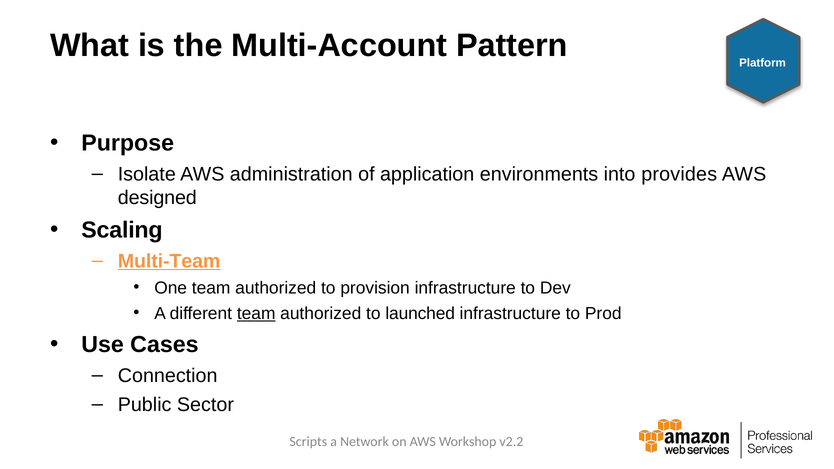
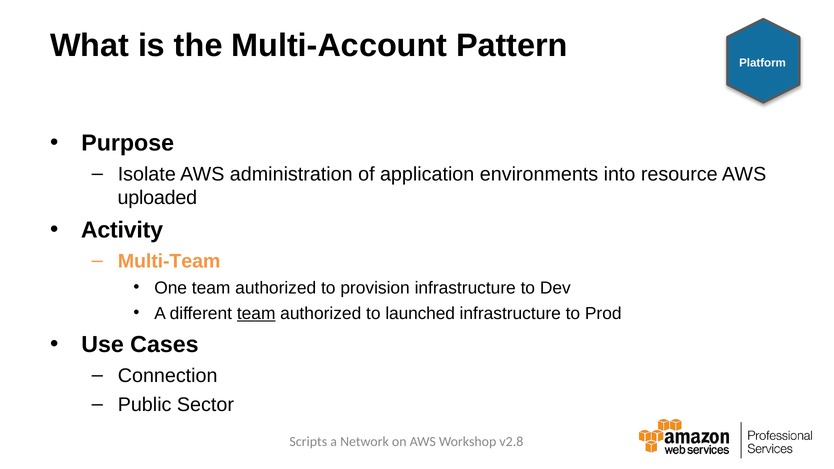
provides: provides -> resource
designed: designed -> uploaded
Scaling: Scaling -> Activity
Multi-Team underline: present -> none
v2.2: v2.2 -> v2.8
